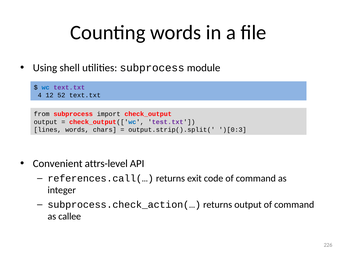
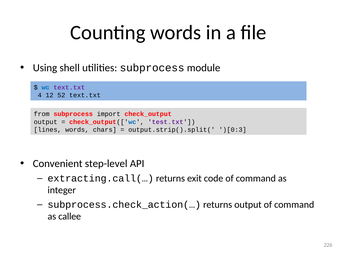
attrs-level: attrs-level -> step-level
references.call(…: references.call(… -> extracting.call(…
